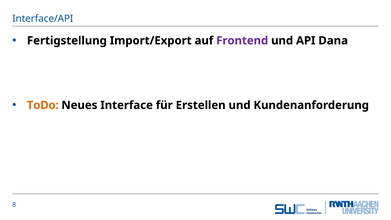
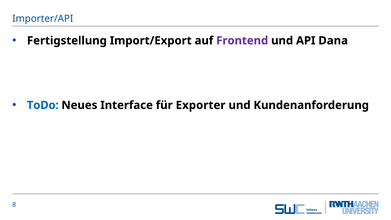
Interface/API: Interface/API -> Importer/API
ToDo colour: orange -> blue
Erstellen: Erstellen -> Exporter
